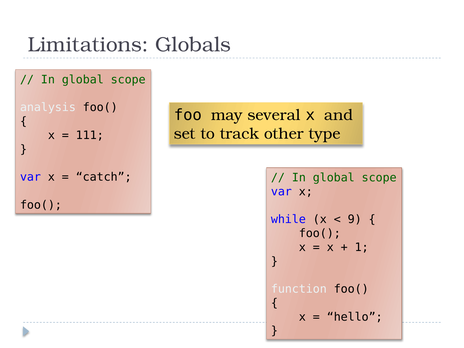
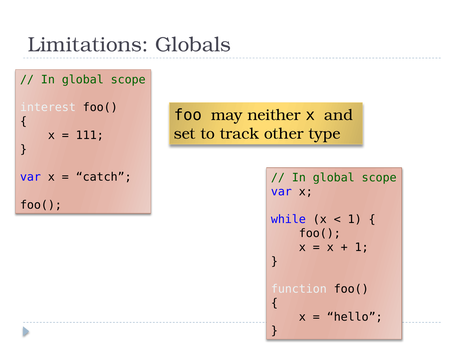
analysis: analysis -> interest
several: several -> neither
9 at (355, 219): 9 -> 1
